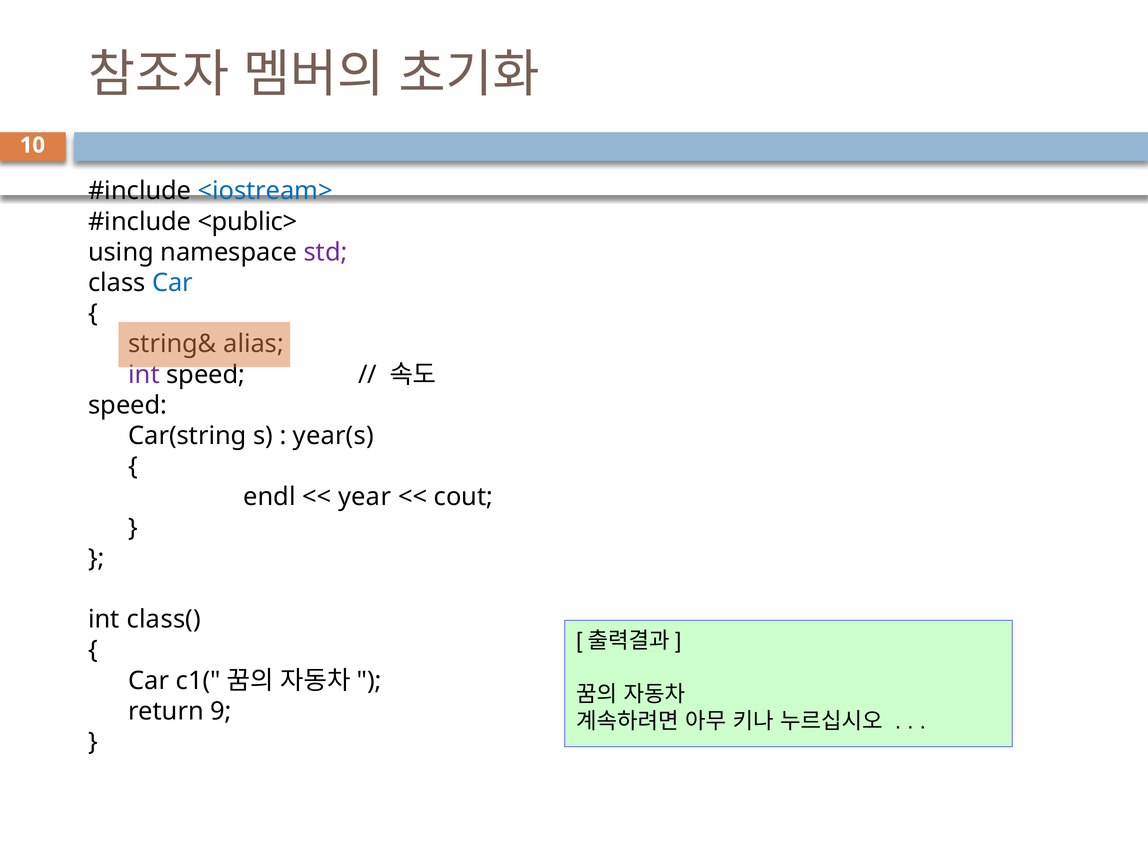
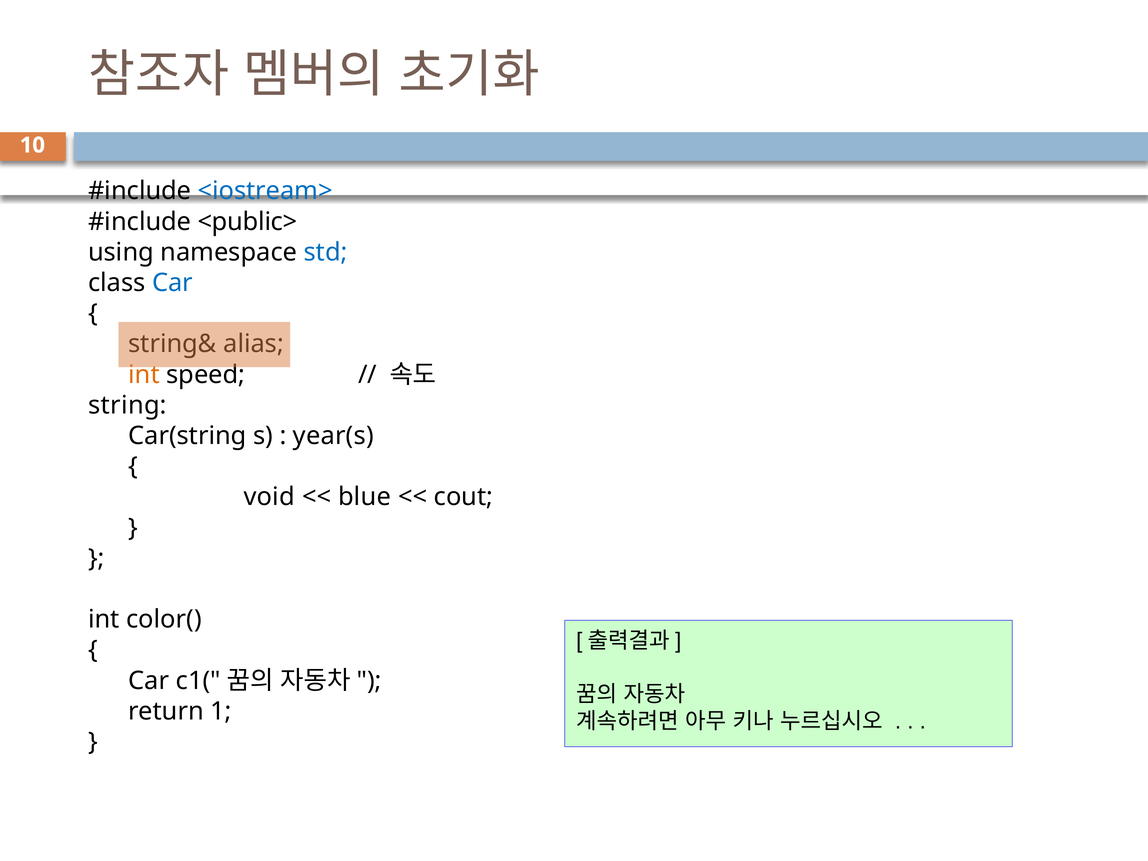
std colour: purple -> blue
int at (144, 375) colour: purple -> orange
speed at (128, 405): speed -> string
endl: endl -> void
year: year -> blue
class(: class( -> color(
9: 9 -> 1
